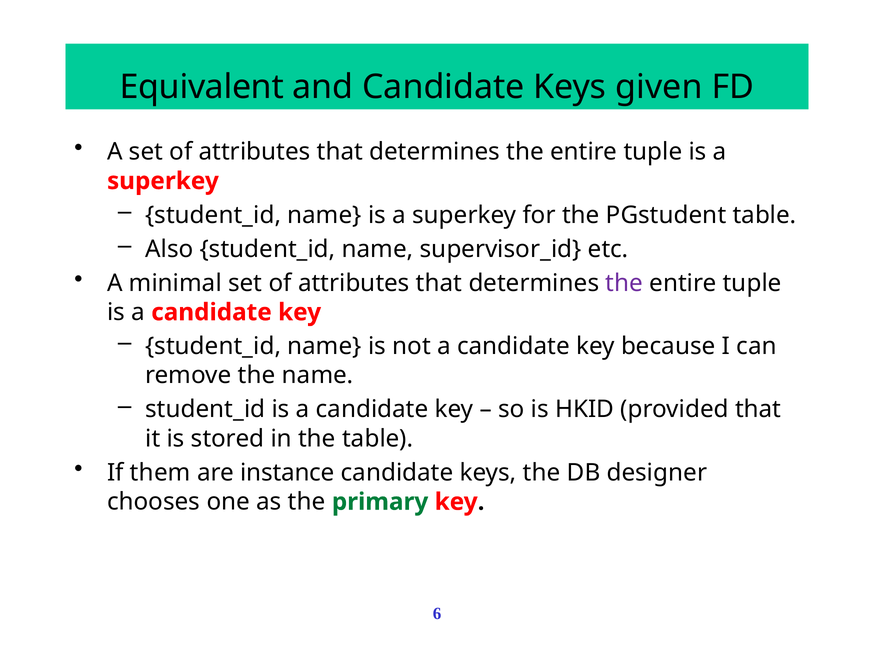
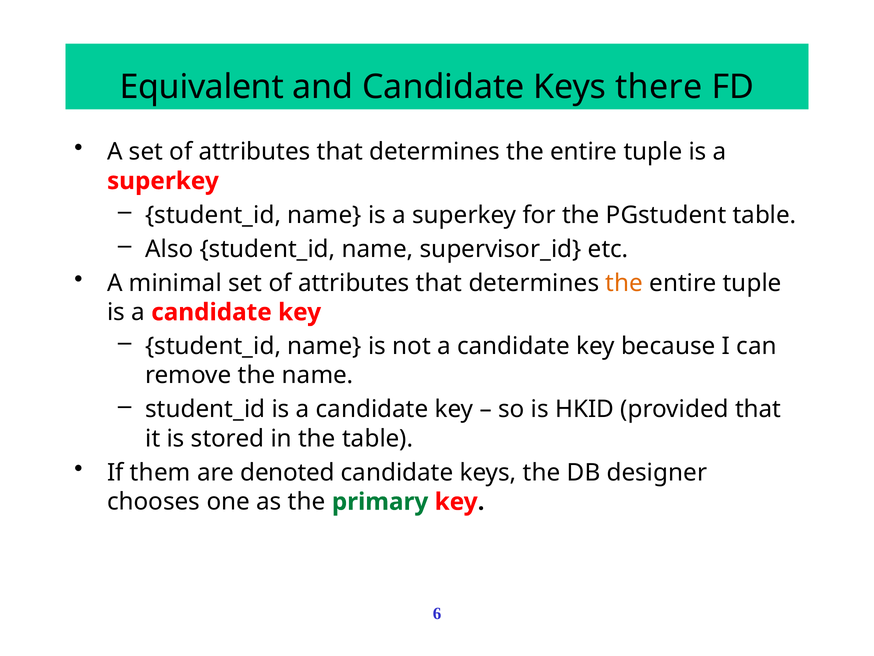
given: given -> there
the at (624, 283) colour: purple -> orange
instance: instance -> denoted
